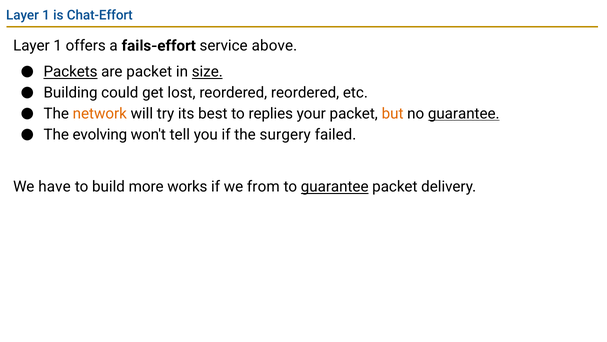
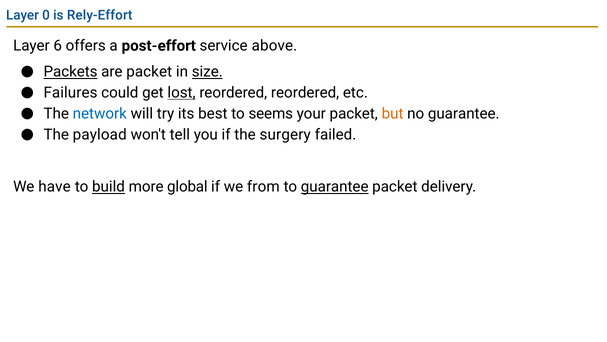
1 at (46, 15): 1 -> 0
Chat-Effort: Chat-Effort -> Rely-Effort
1 at (58, 46): 1 -> 6
fails-effort: fails-effort -> post-effort
Building: Building -> Failures
lost underline: none -> present
network colour: orange -> blue
replies: replies -> seems
guarantee at (464, 114) underline: present -> none
evolving: evolving -> payload
build underline: none -> present
works: works -> global
